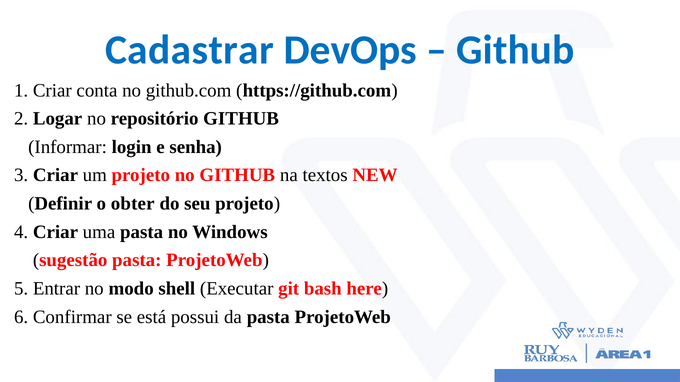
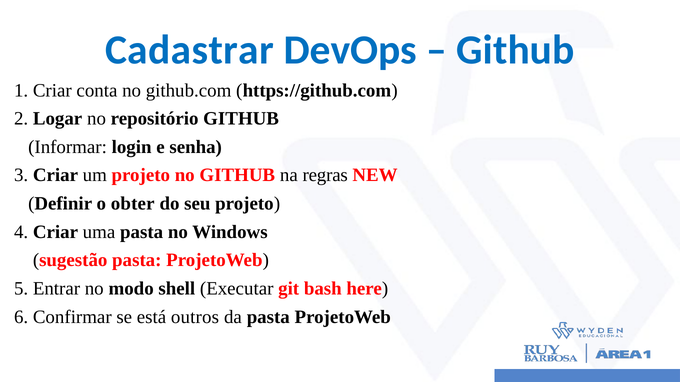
textos: textos -> regras
possui: possui -> outros
